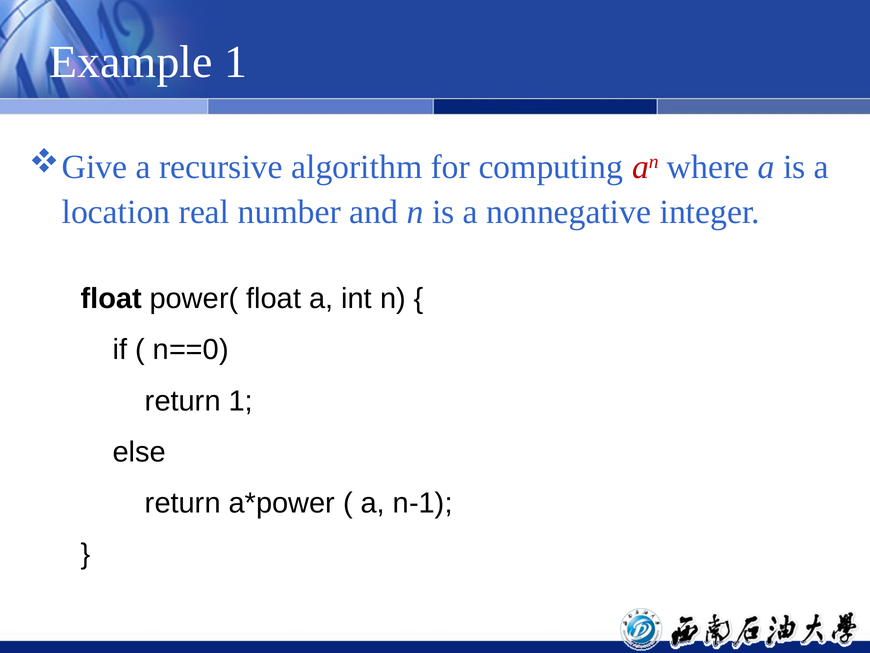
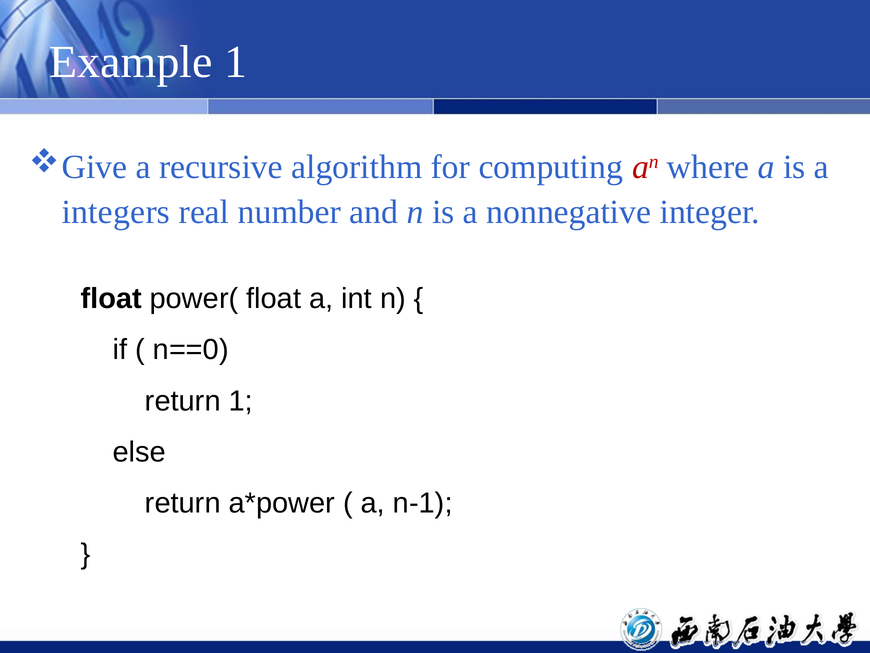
location: location -> integers
